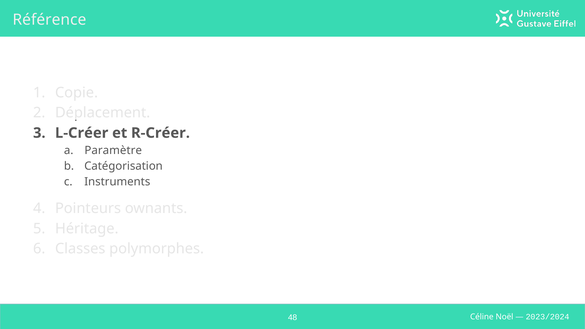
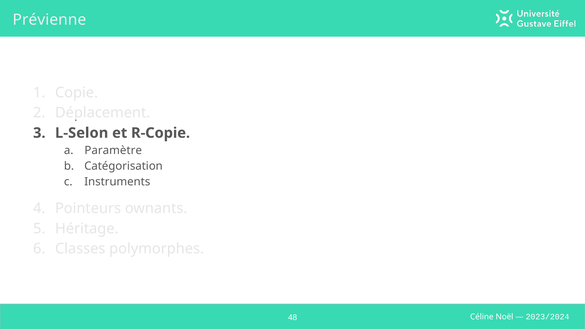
Référence: Référence -> Prévienne
L-Créer: L-Créer -> L-Selon
R-Créer: R-Créer -> R-Copie
